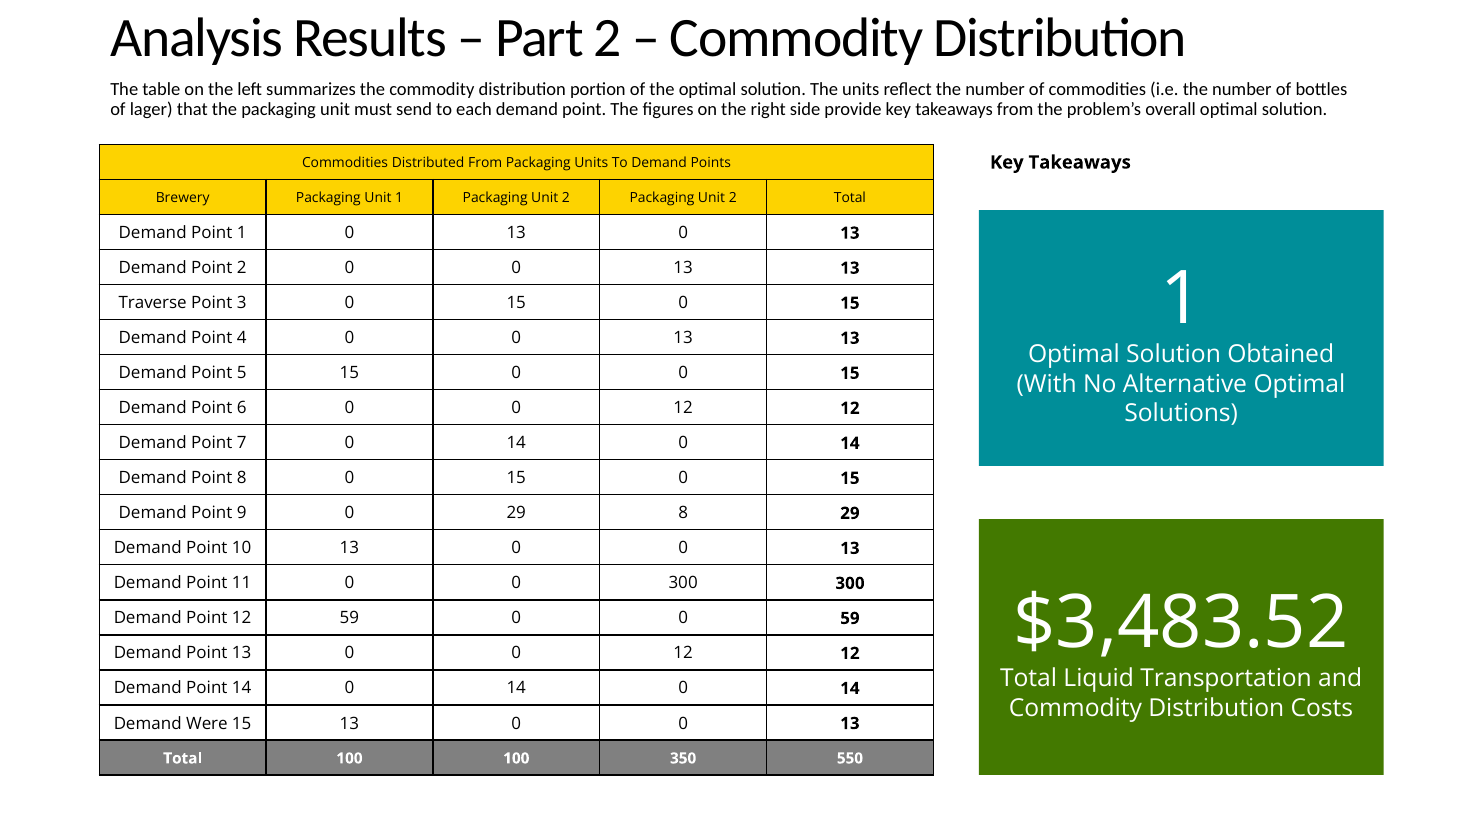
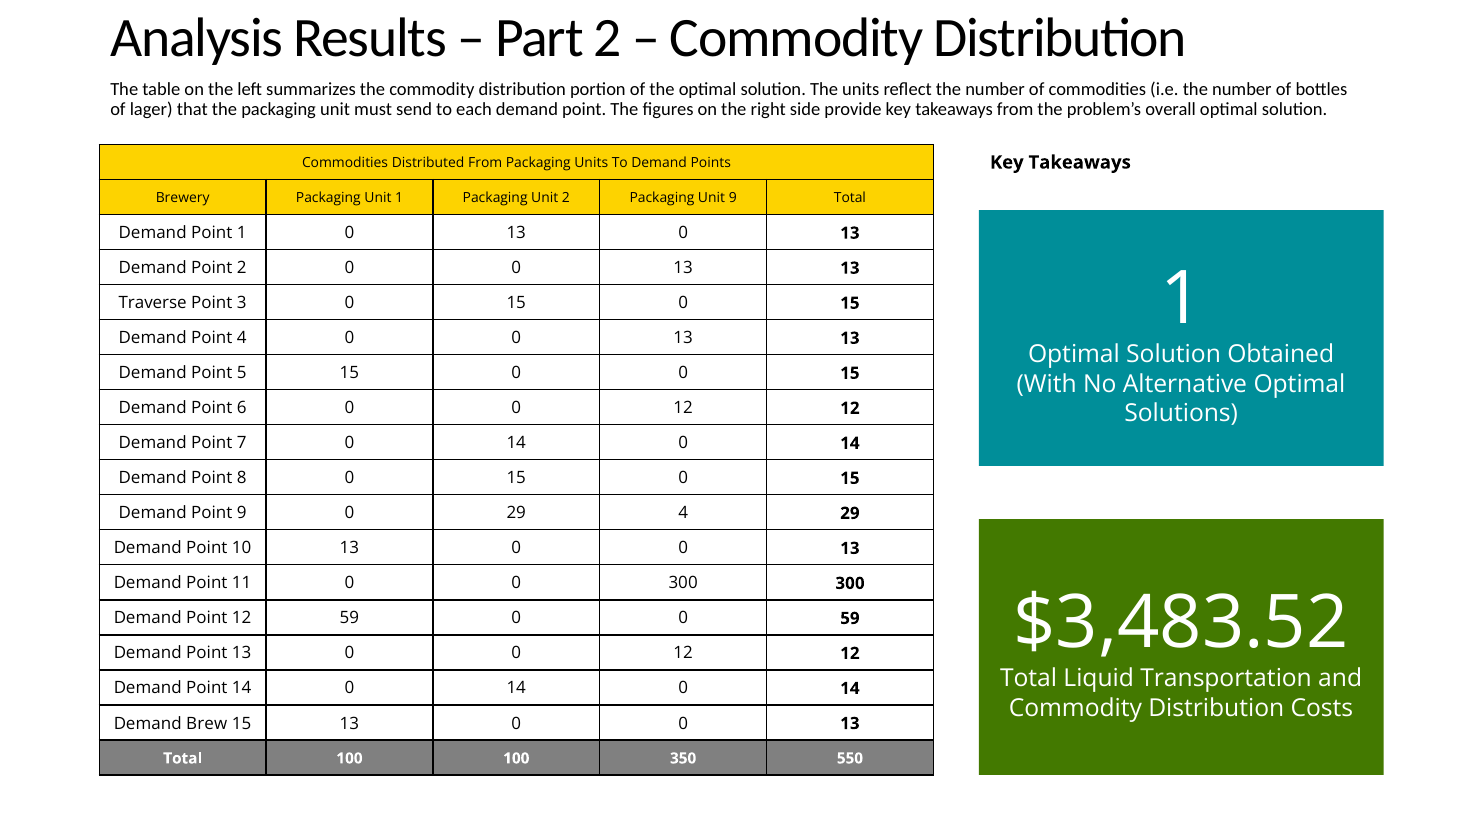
2 Packaging Unit 2: 2 -> 9
29 8: 8 -> 4
Were: Were -> Brew
